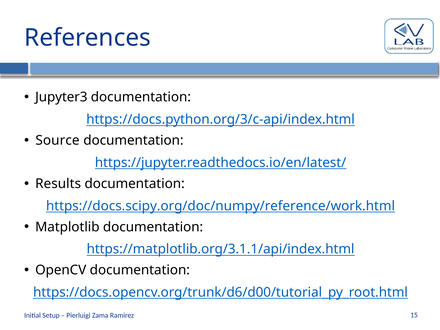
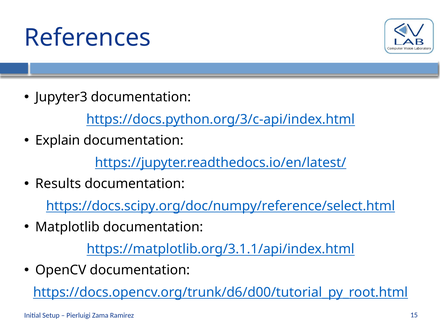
Source: Source -> Explain
https://docs.scipy.org/doc/numpy/reference/work.html: https://docs.scipy.org/doc/numpy/reference/work.html -> https://docs.scipy.org/doc/numpy/reference/select.html
